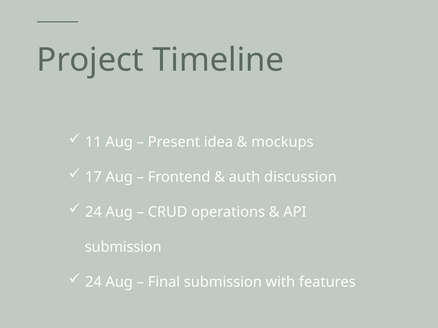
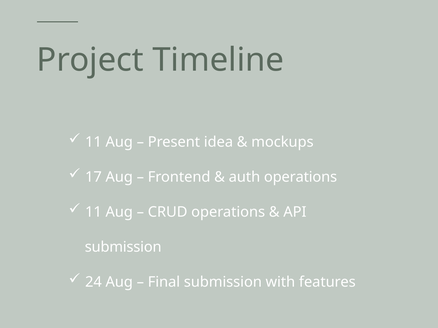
auth discussion: discussion -> operations
24 at (93, 212): 24 -> 11
